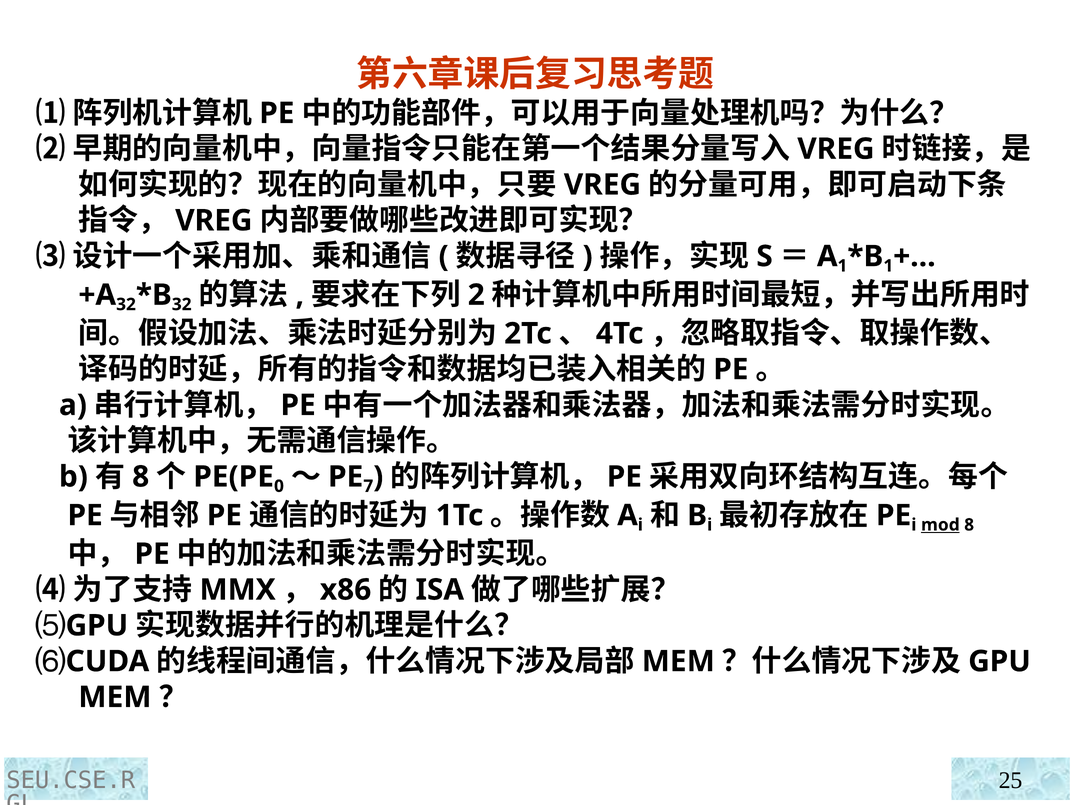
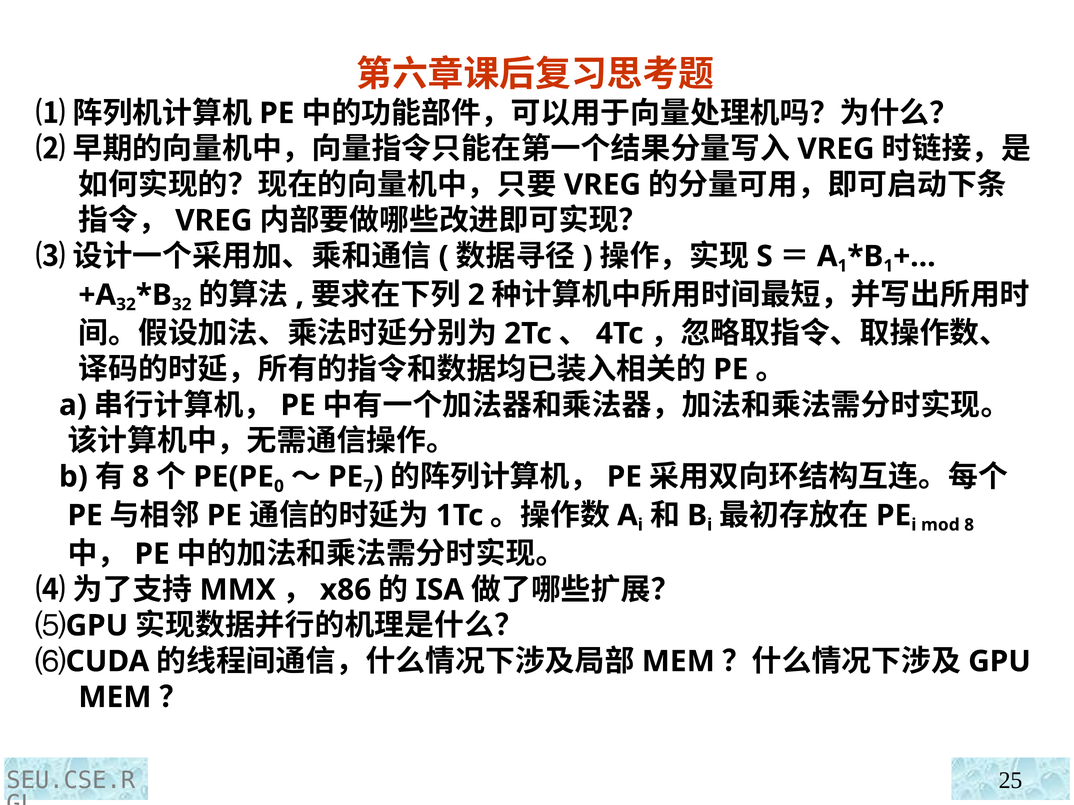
mod underline: present -> none
